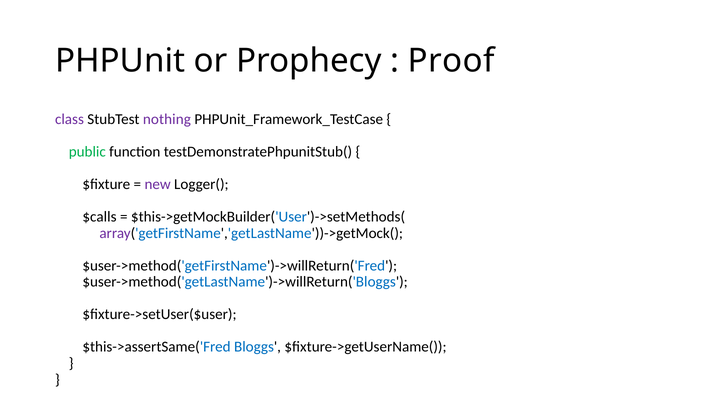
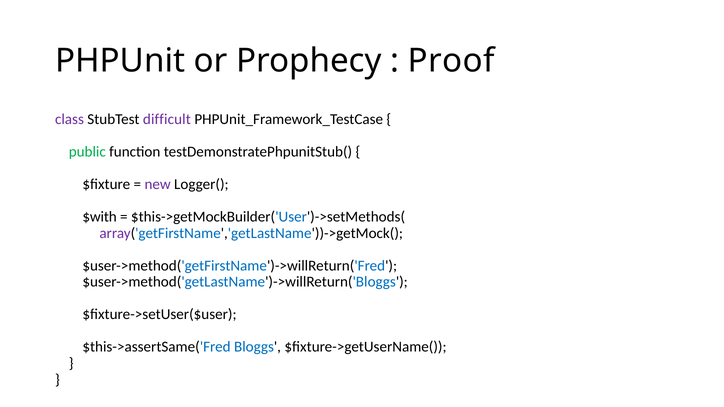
nothing: nothing -> difficult
$calls: $calls -> $with
